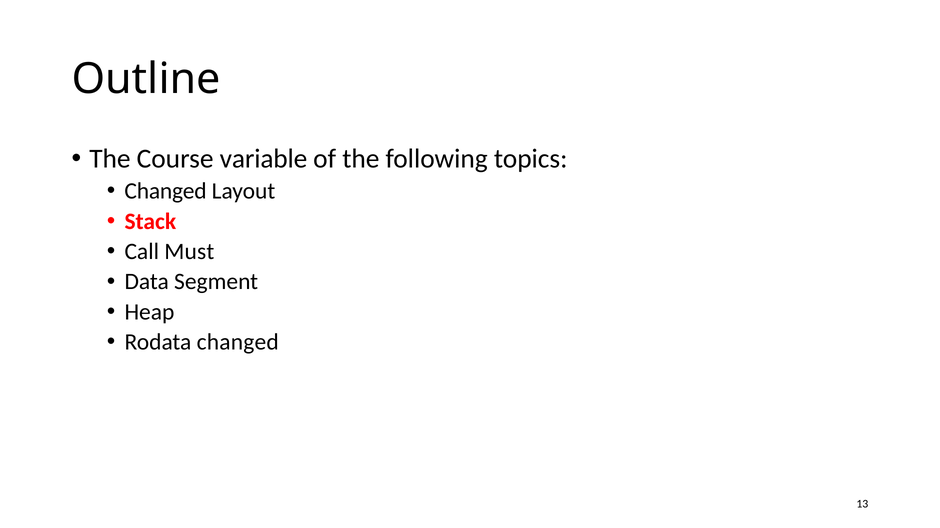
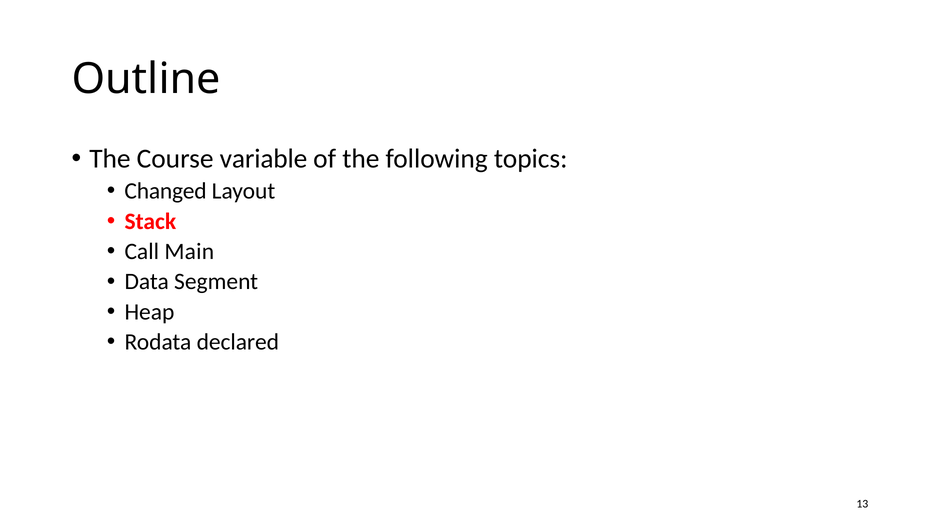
Must: Must -> Main
Rodata changed: changed -> declared
